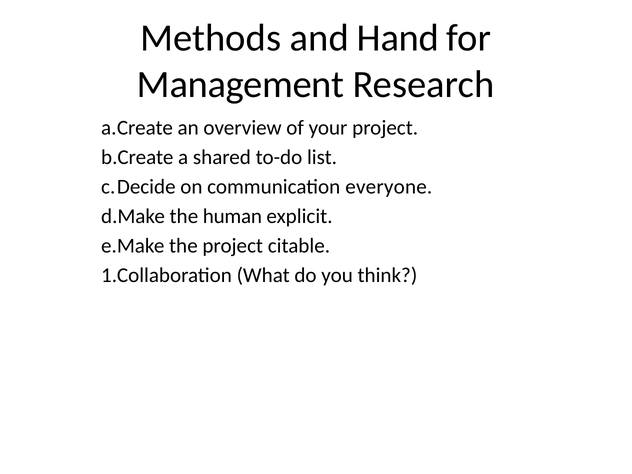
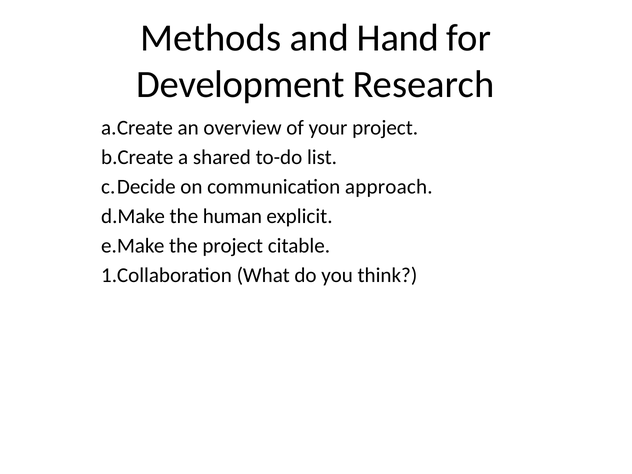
Management: Management -> Development
everyone: everyone -> approach
